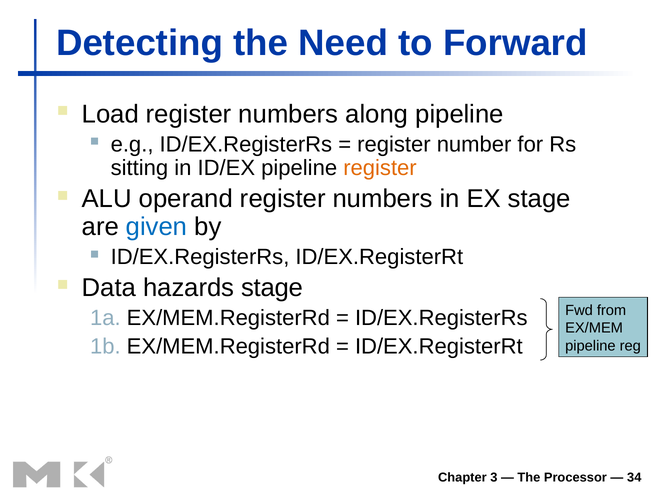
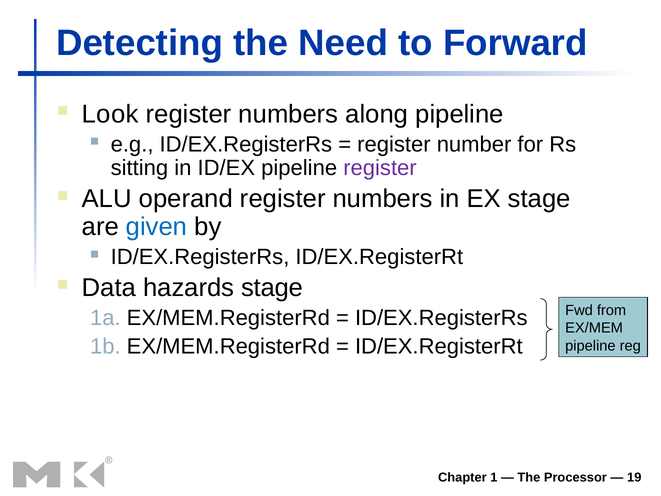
Load: Load -> Look
register at (380, 168) colour: orange -> purple
3: 3 -> 1
34: 34 -> 19
